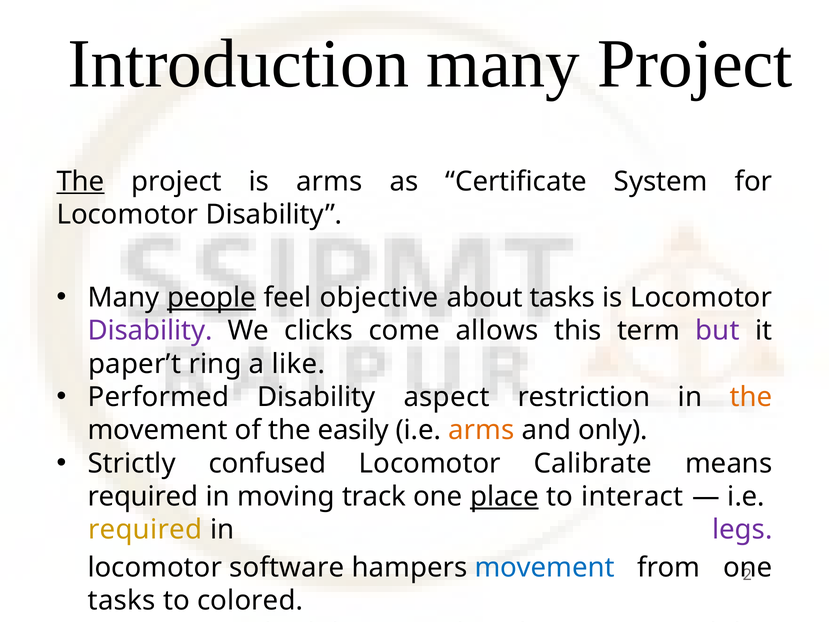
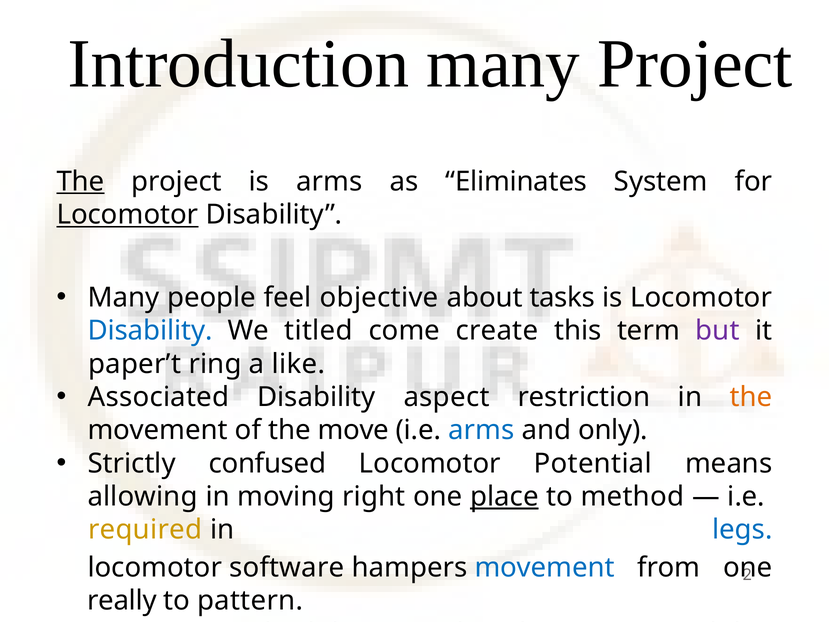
Certificate: Certificate -> Eliminates
Locomotor at (127, 215) underline: none -> present
people underline: present -> none
Disability at (150, 331) colour: purple -> blue
clicks: clicks -> titled
allows: allows -> create
Performed: Performed -> Associated
easily: easily -> move
arms at (481, 430) colour: orange -> blue
Calibrate: Calibrate -> Potential
required at (143, 496): required -> allowing
track: track -> right
interact: interact -> method
legs colour: purple -> blue
tasks at (122, 601): tasks -> really
colored: colored -> pattern
